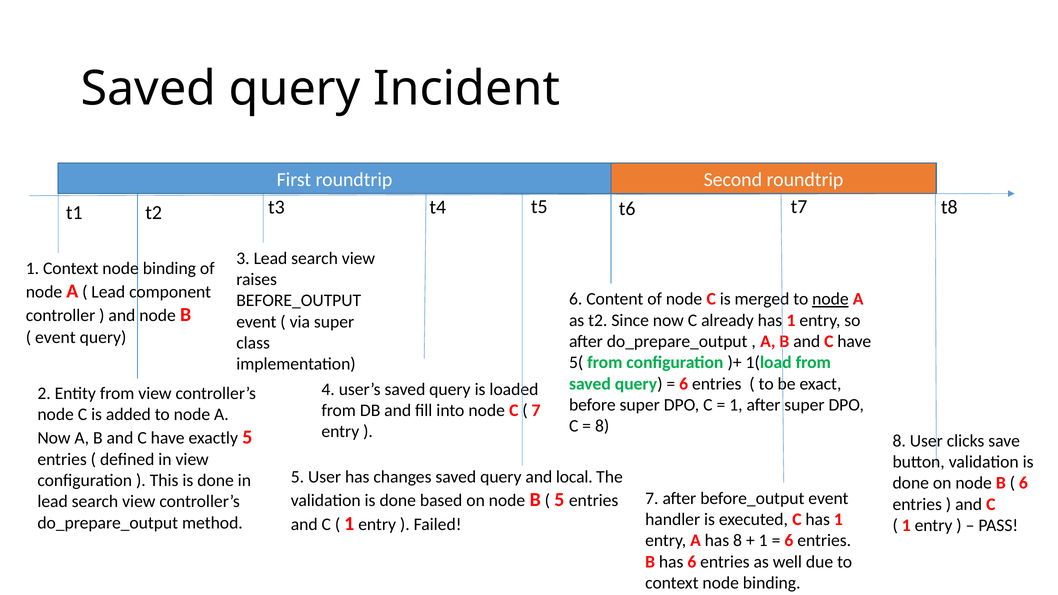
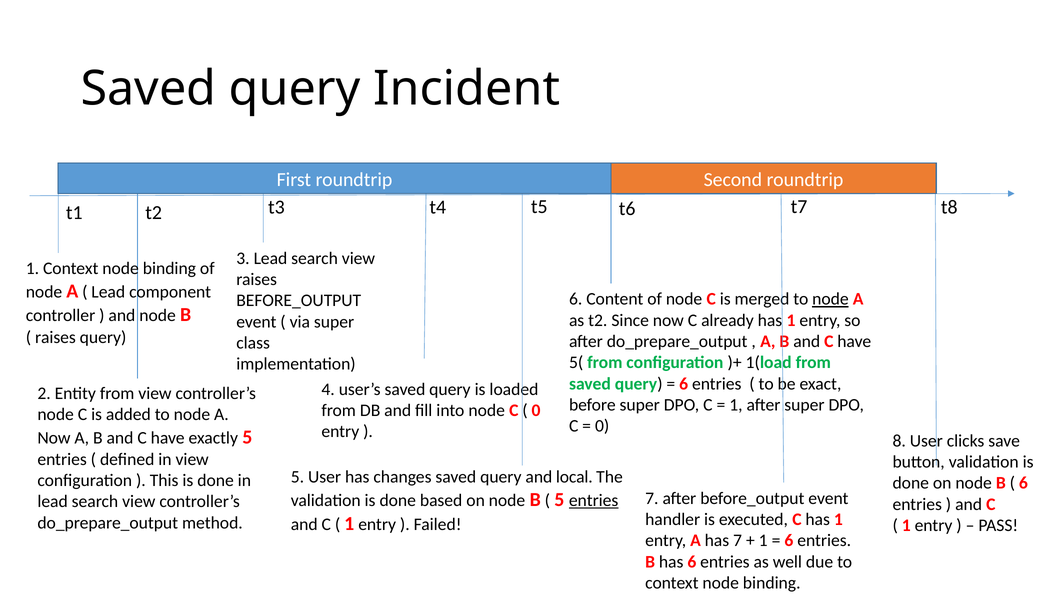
event at (55, 337): event -> raises
7 at (536, 410): 7 -> 0
8 at (602, 426): 8 -> 0
entries at (594, 500) underline: none -> present
has 8: 8 -> 7
